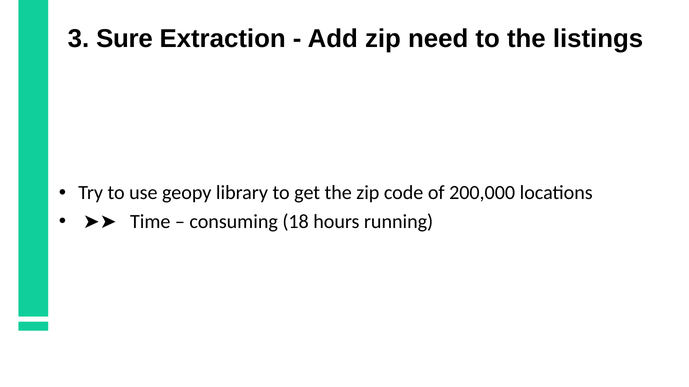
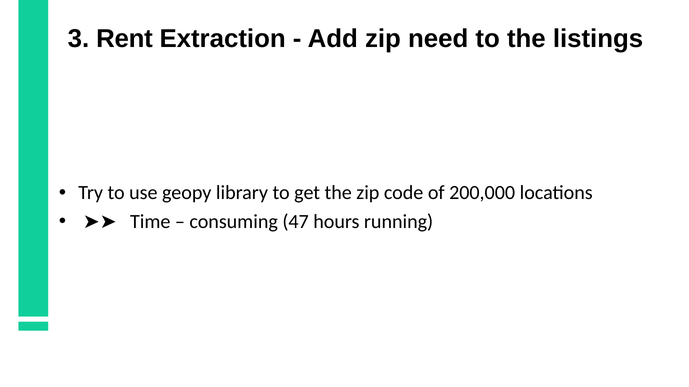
Sure: Sure -> Rent
18: 18 -> 47
